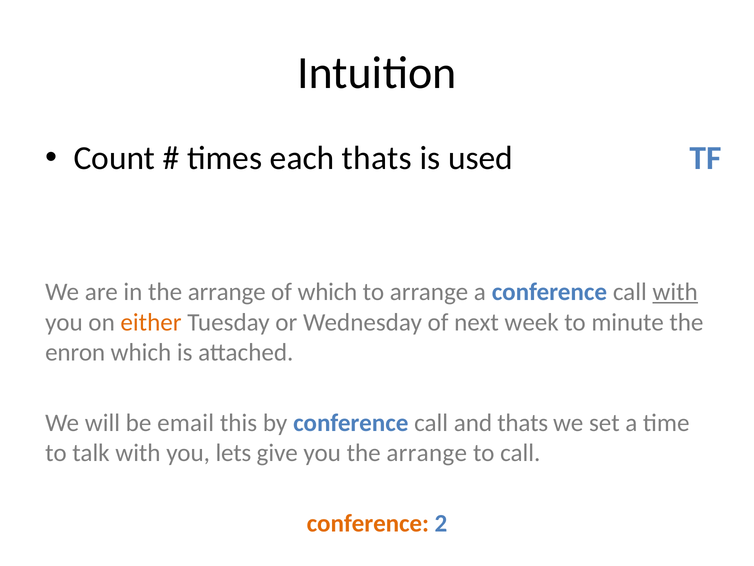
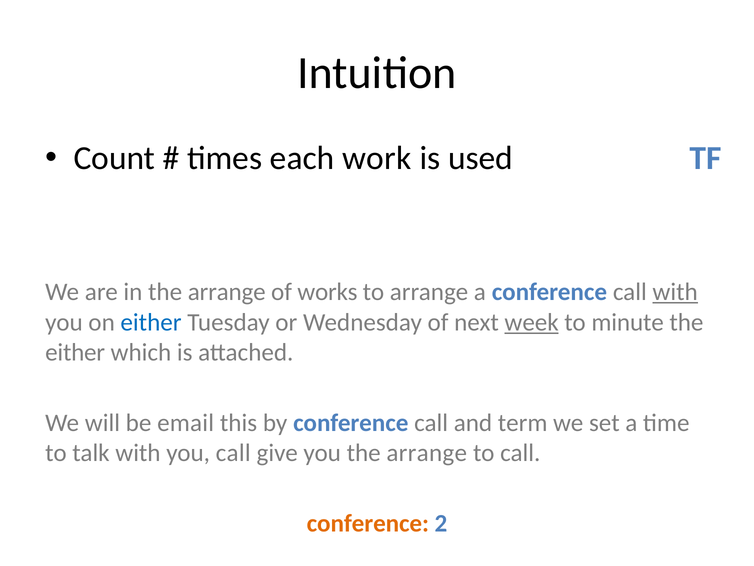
each thats: thats -> work
of which: which -> works
either at (151, 322) colour: orange -> blue
week underline: none -> present
enron at (75, 352): enron -> either
and thats: thats -> term
you lets: lets -> call
